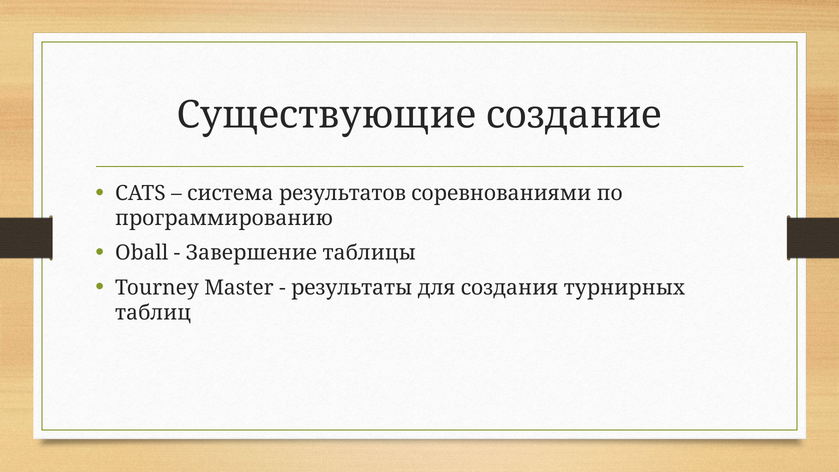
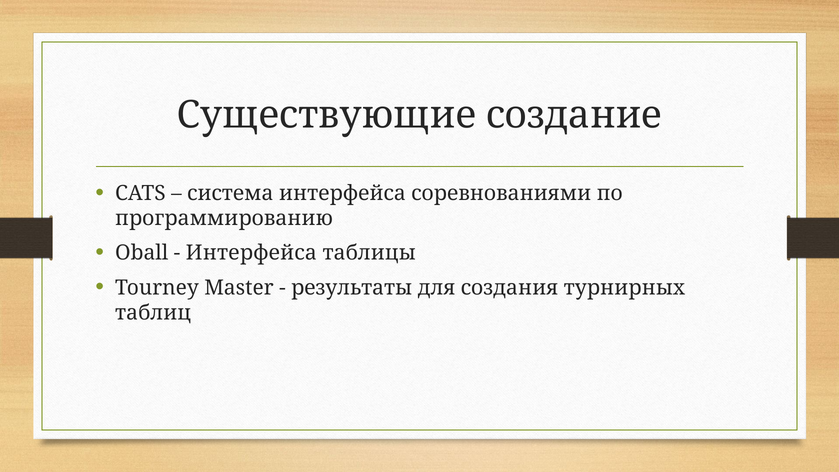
система результатов: результатов -> интерфейса
Завершение at (251, 253): Завершение -> Интерфейса
